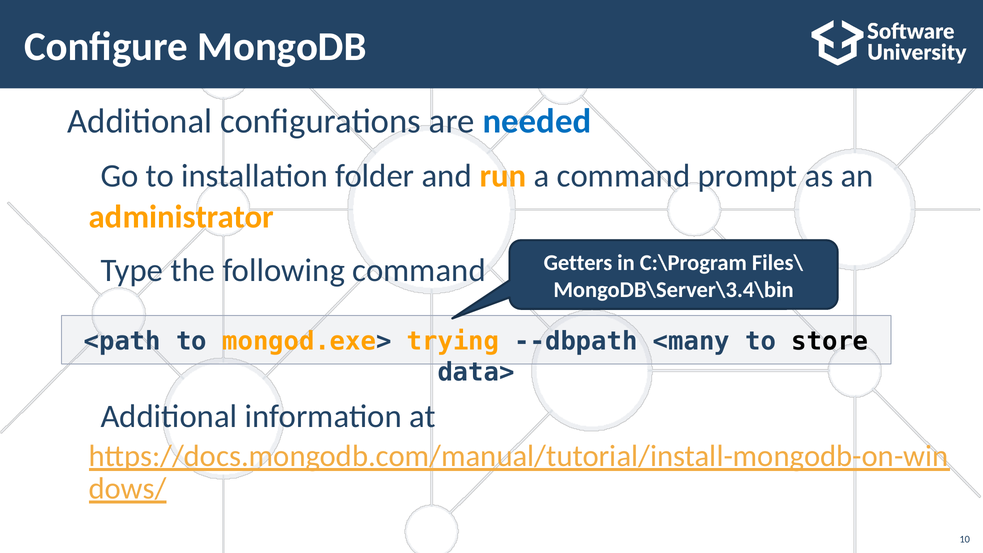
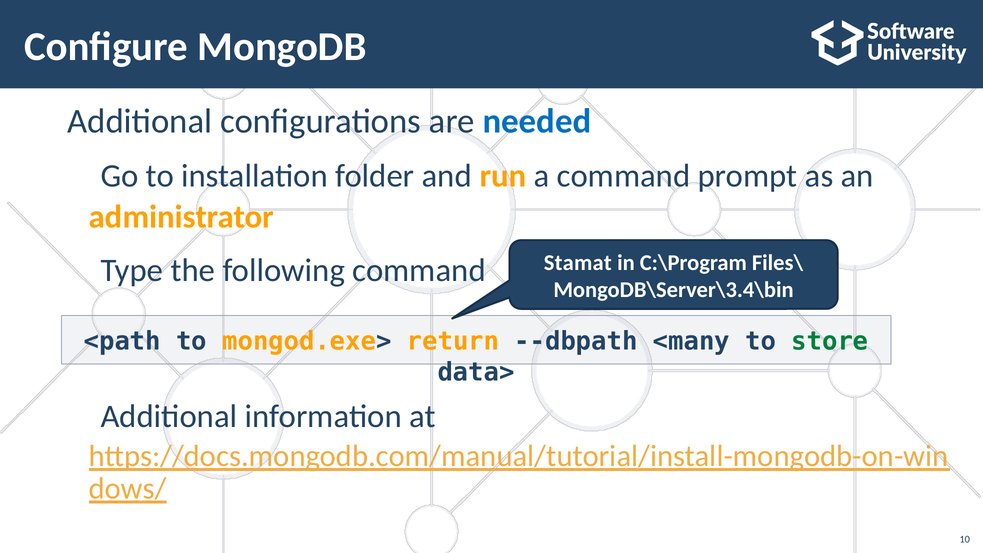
Getters: Getters -> Stamat
trying: trying -> return
store colour: black -> green
